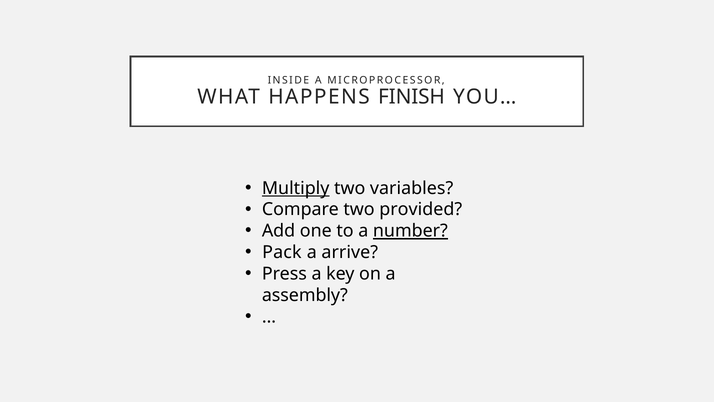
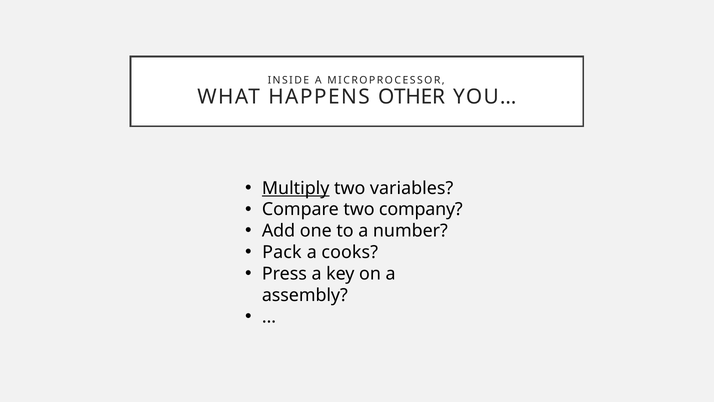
FINISH: FINISH -> OTHER
provided: provided -> company
number underline: present -> none
arrive: arrive -> cooks
